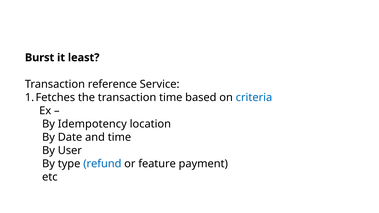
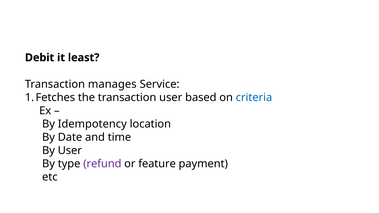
Burst: Burst -> Debit
reference: reference -> manages
transaction time: time -> user
refund colour: blue -> purple
